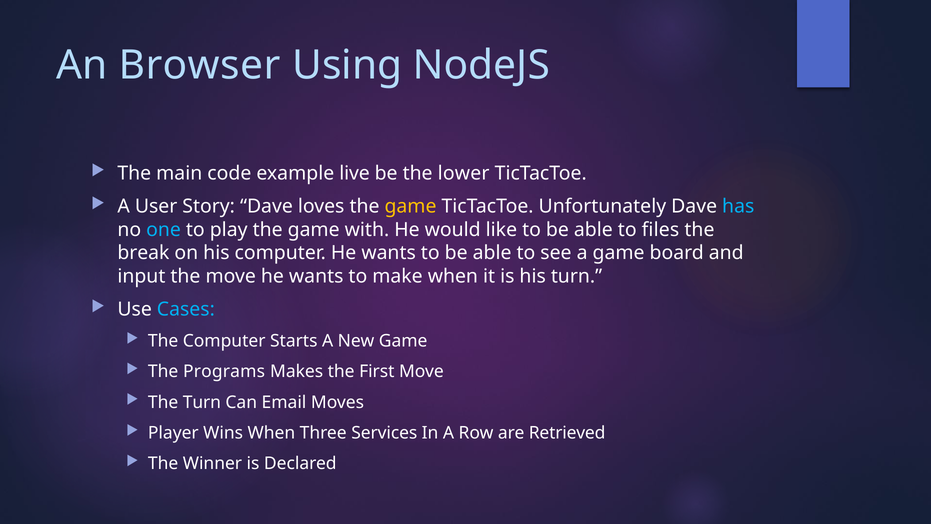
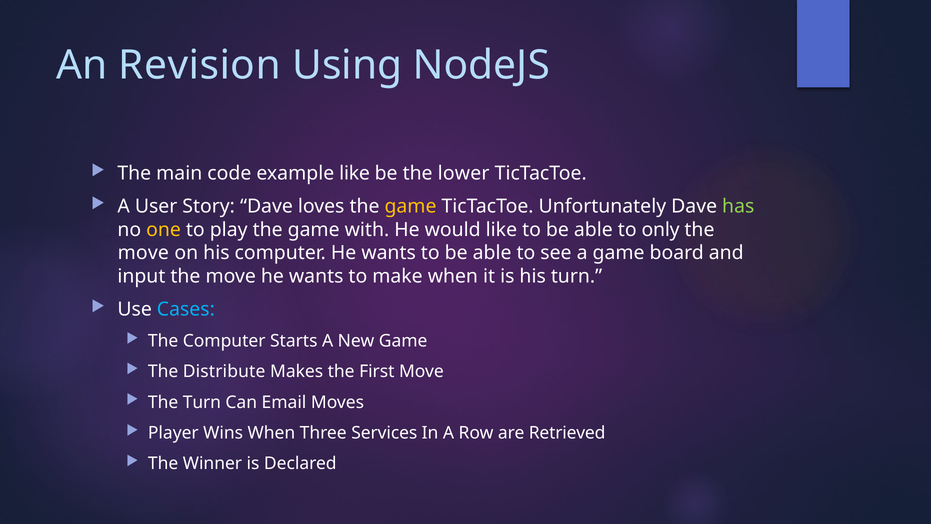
Browser: Browser -> Revision
example live: live -> like
has colour: light blue -> light green
one colour: light blue -> yellow
files: files -> only
break at (143, 253): break -> move
Programs: Programs -> Distribute
